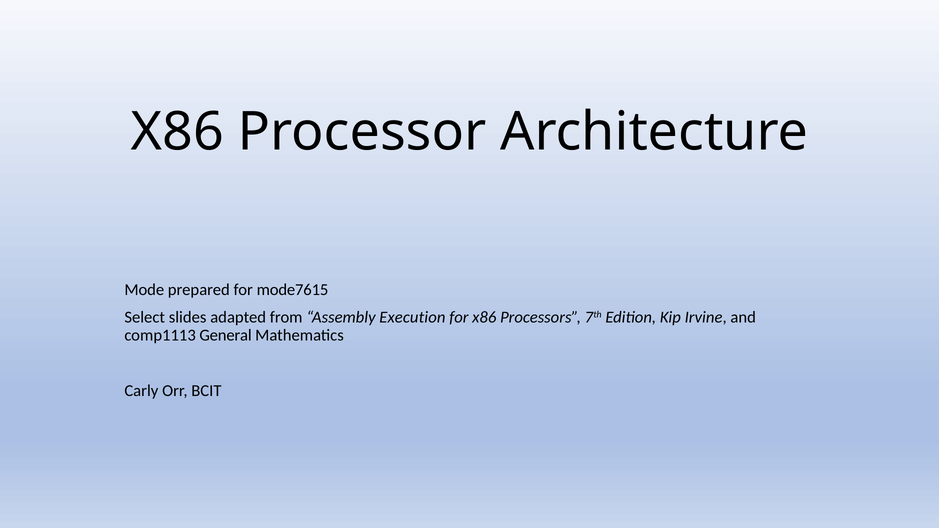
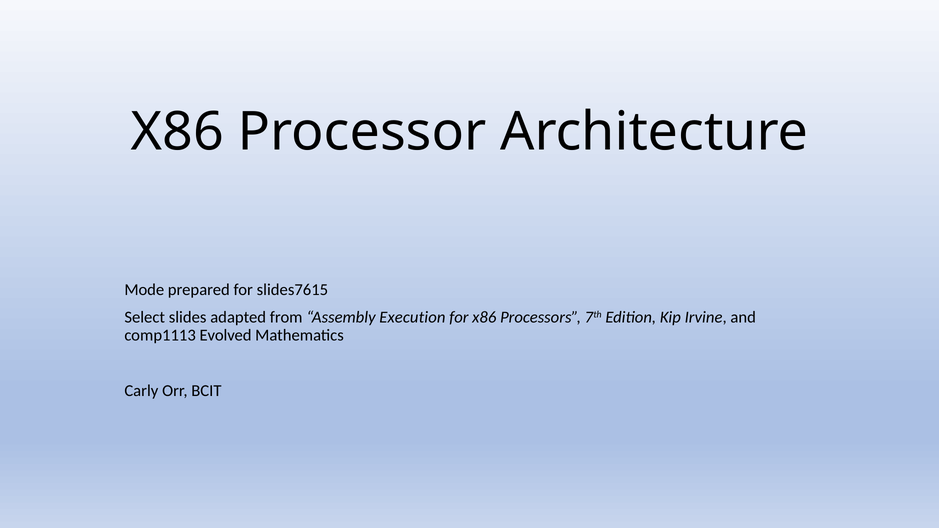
mode7615: mode7615 -> slides7615
General: General -> Evolved
